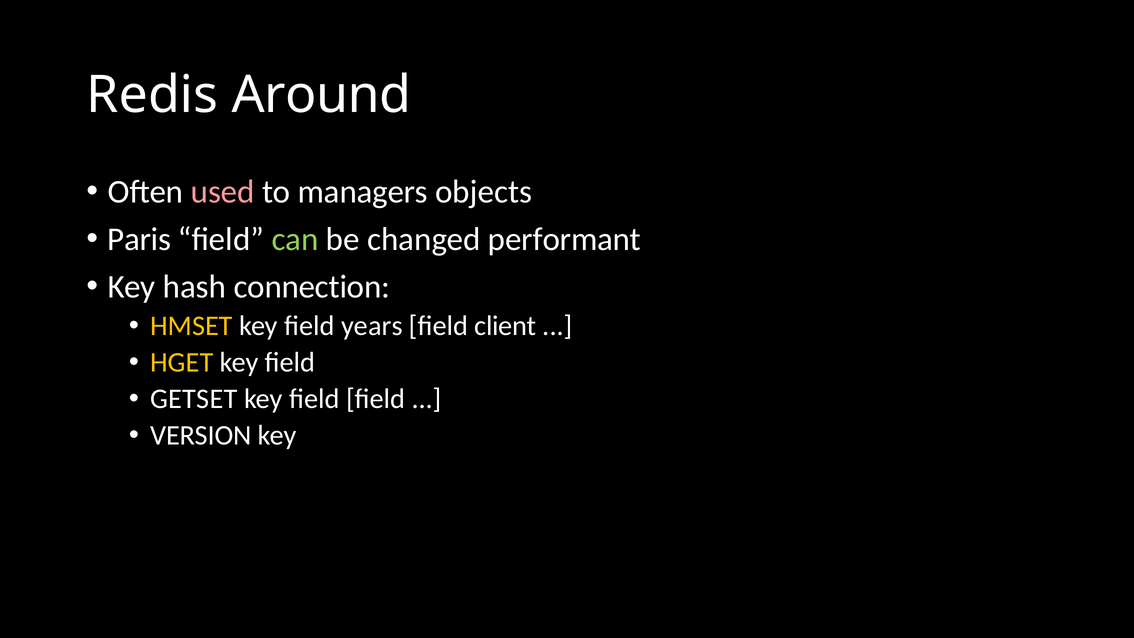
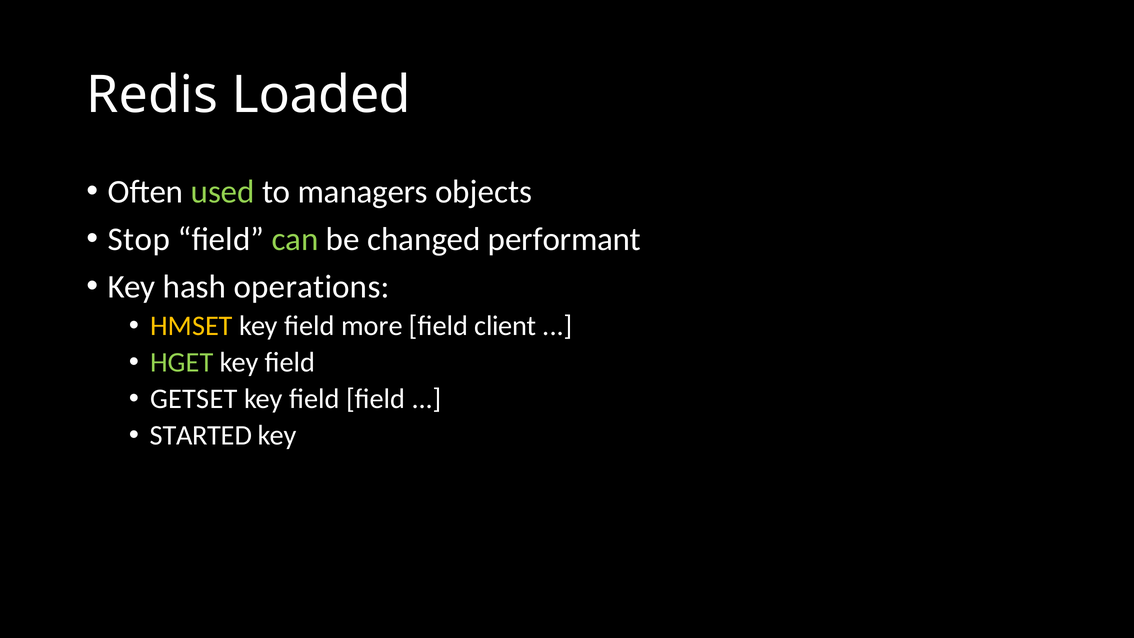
Around: Around -> Loaded
used colour: pink -> light green
Paris: Paris -> Stop
connection: connection -> operations
years: years -> more
HGET colour: yellow -> light green
VERSION: VERSION -> STARTED
